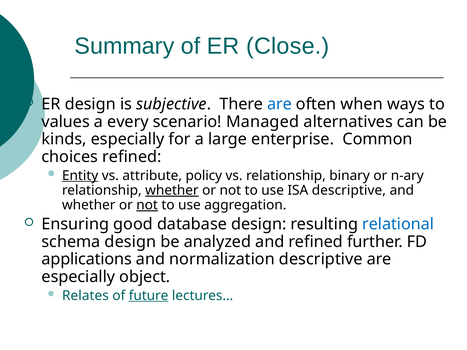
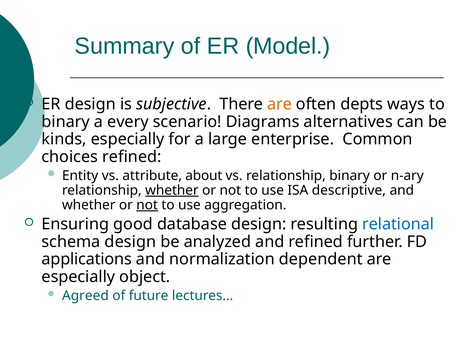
Close: Close -> Model
are at (280, 104) colour: blue -> orange
when: when -> depts
values at (66, 122): values -> binary
Managed: Managed -> Diagrams
Entity underline: present -> none
policy: policy -> about
normalization descriptive: descriptive -> dependent
Relates: Relates -> Agreed
future underline: present -> none
